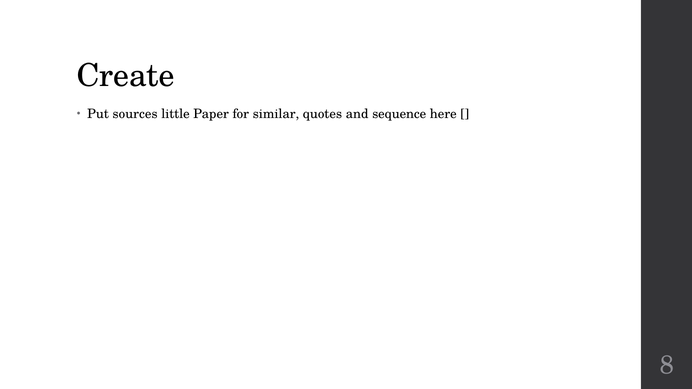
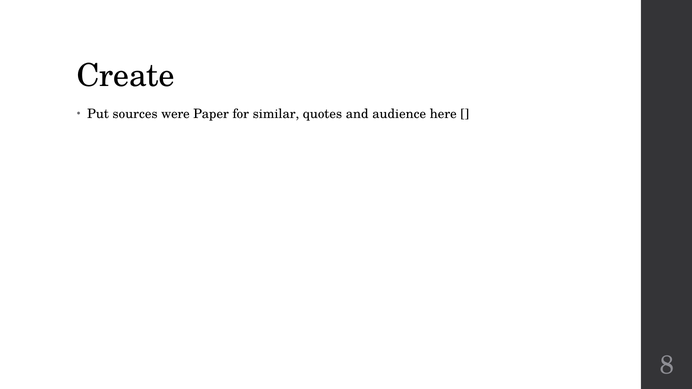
little: little -> were
sequence: sequence -> audience
